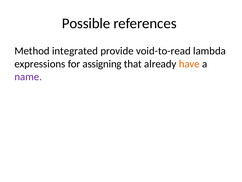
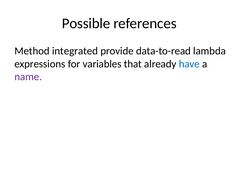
void-to-read: void-to-read -> data-to-read
assigning: assigning -> variables
have colour: orange -> blue
